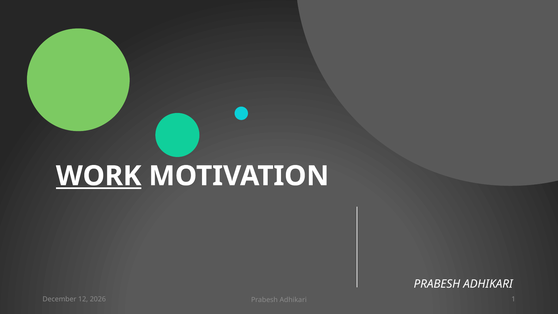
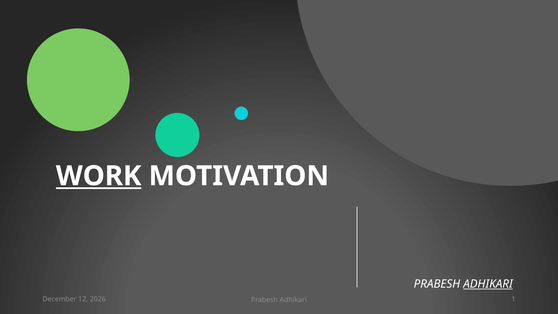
ADHIKARI at (488, 284) underline: none -> present
